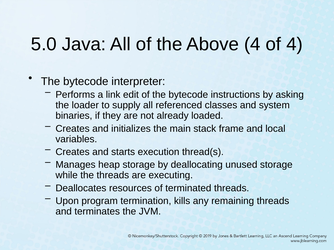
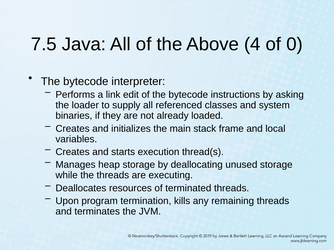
5.0: 5.0 -> 7.5
of 4: 4 -> 0
